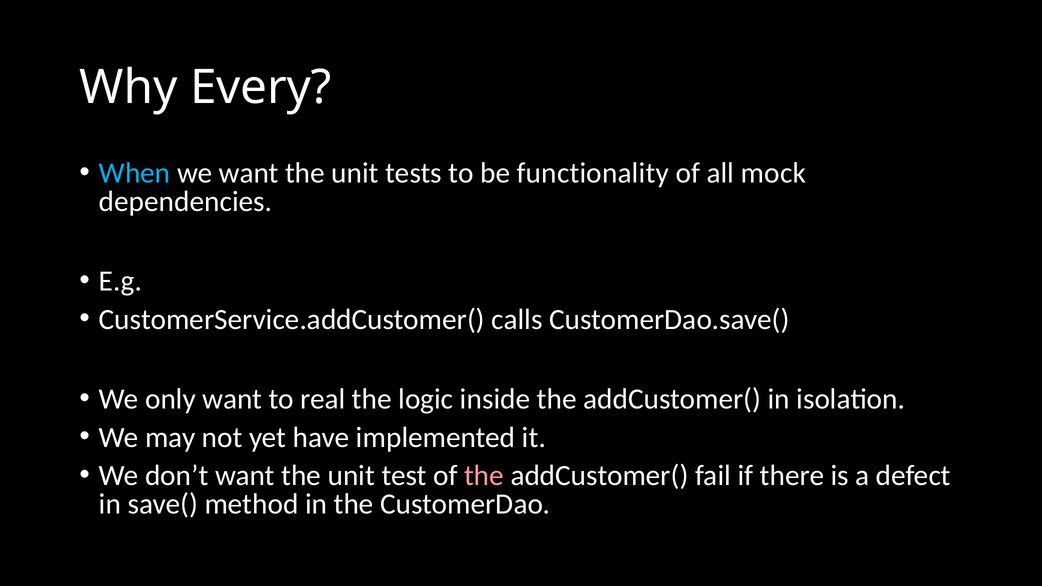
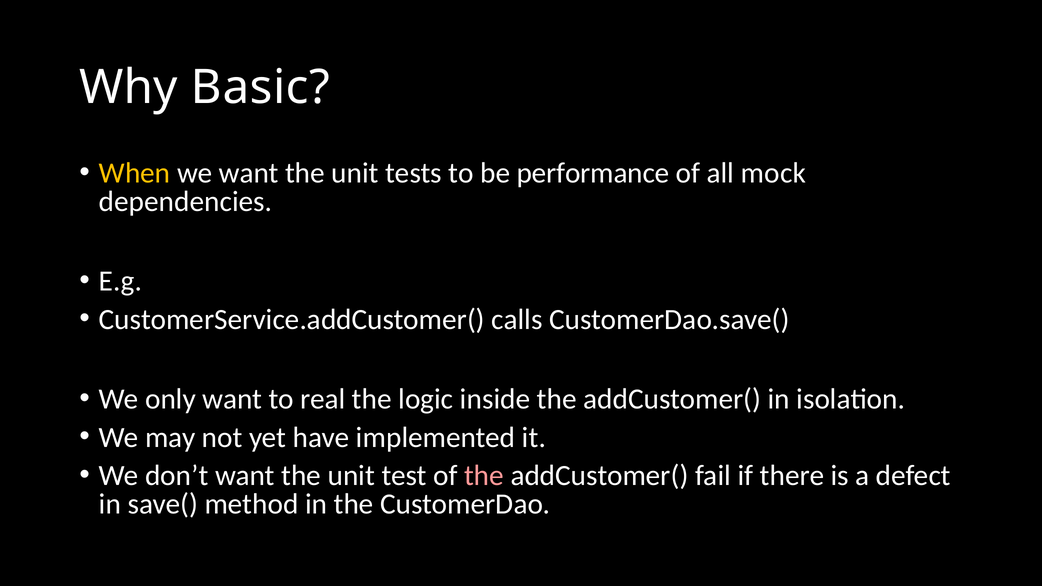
Every: Every -> Basic
When colour: light blue -> yellow
functionality: functionality -> performance
